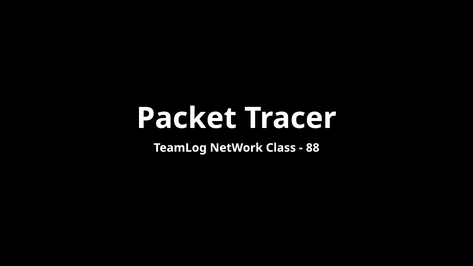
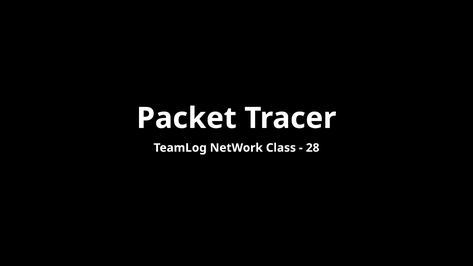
88: 88 -> 28
